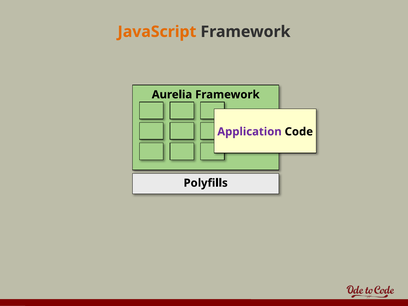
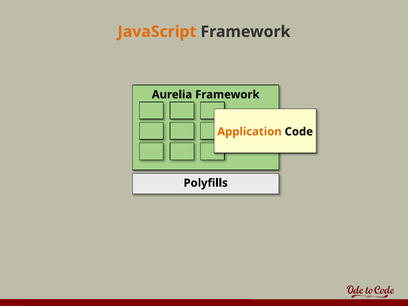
Application colour: purple -> orange
